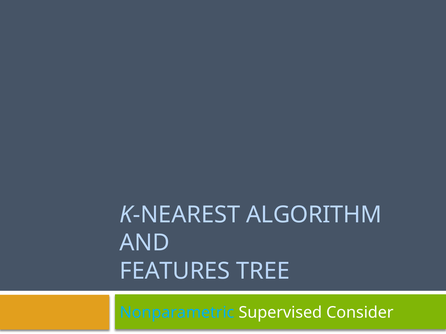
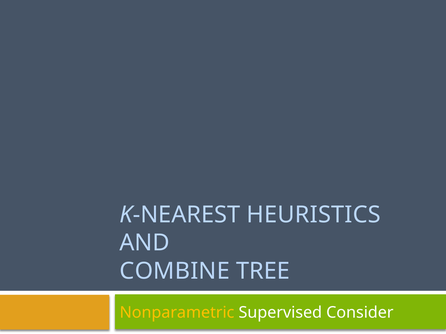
ALGORITHM: ALGORITHM -> HEURISTICS
FEATURES: FEATURES -> COMBINE
Nonparametric colour: light blue -> yellow
